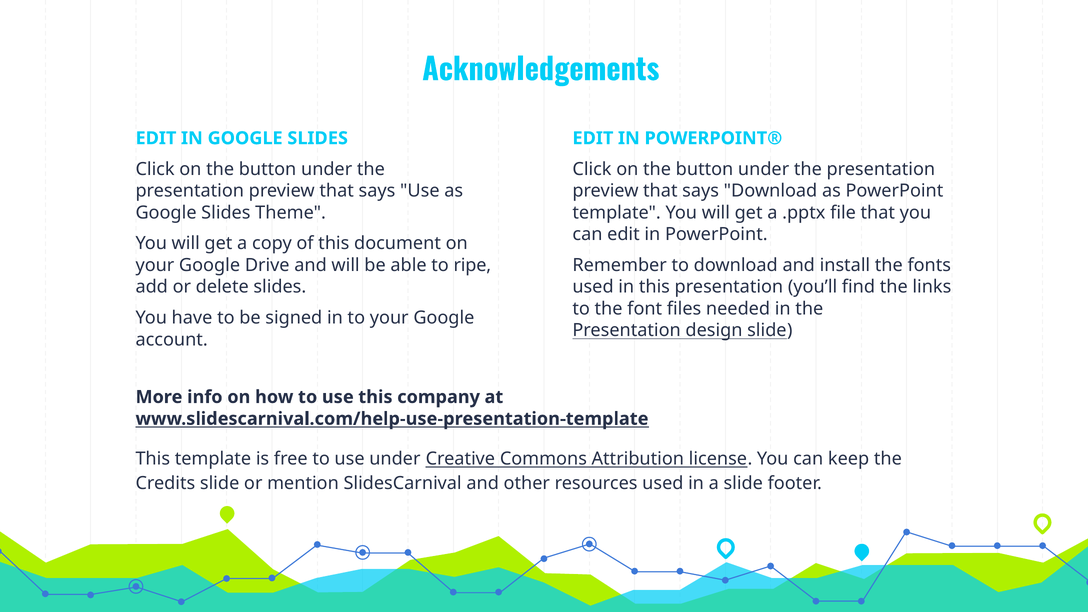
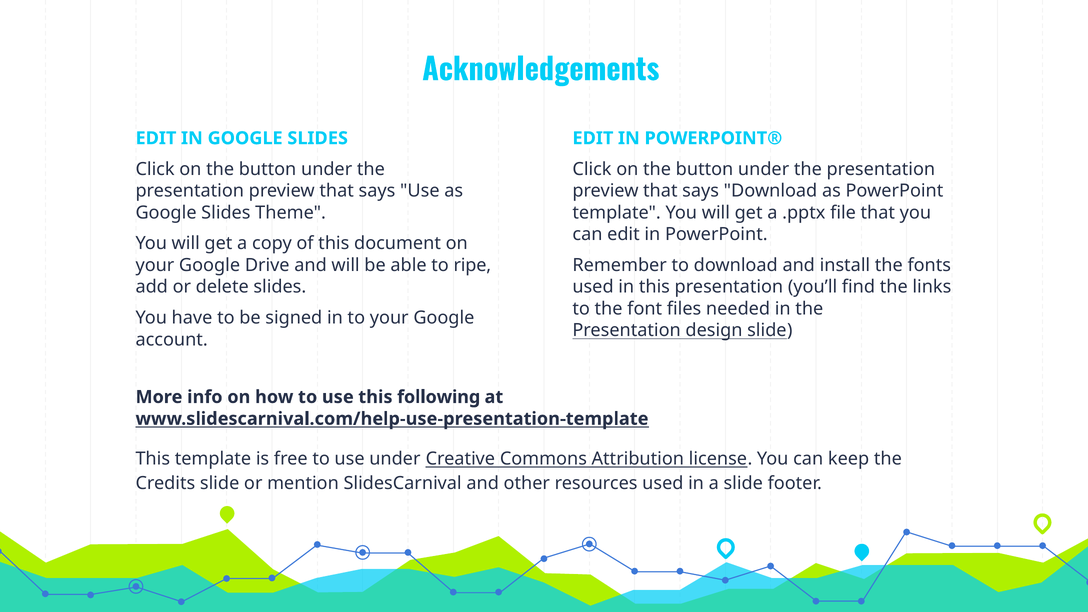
company: company -> following
